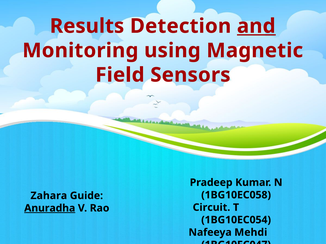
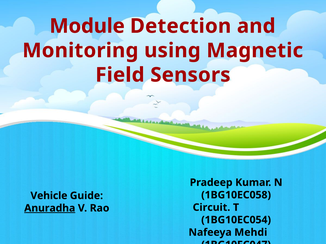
Results: Results -> Module
and underline: present -> none
Zahara at (49, 196): Zahara -> Vehicle
